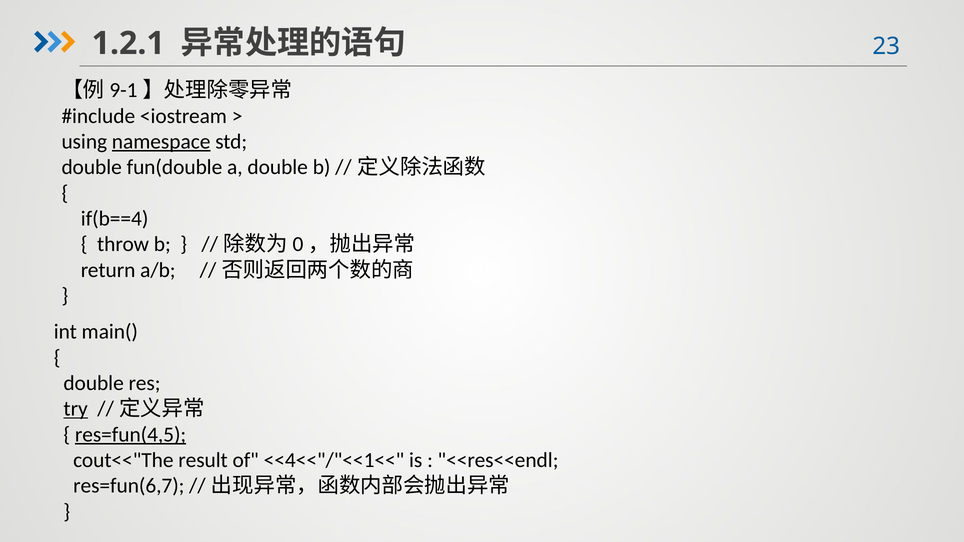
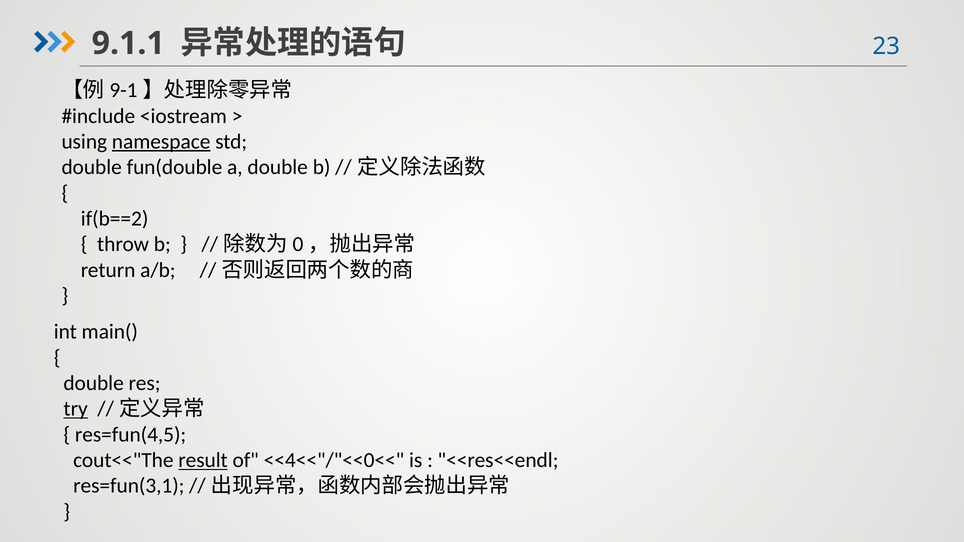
1.2.1: 1.2.1 -> 9.1.1
if(b==4: if(b==4 -> if(b==2
res=fun(4,5 underline: present -> none
result underline: none -> present
<<4<<"/"<<1<<: <<4<<"/"<<1<< -> <<4<<"/"<<0<<
res=fun(6,7: res=fun(6,7 -> res=fun(3,1
